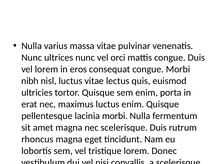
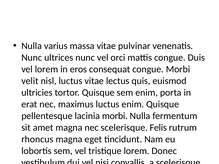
nibh at (30, 81): nibh -> velit
scelerisque Duis: Duis -> Felis
